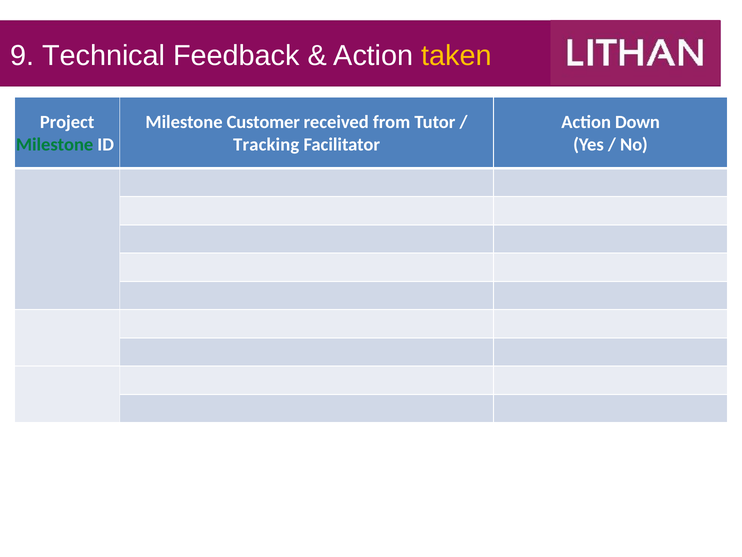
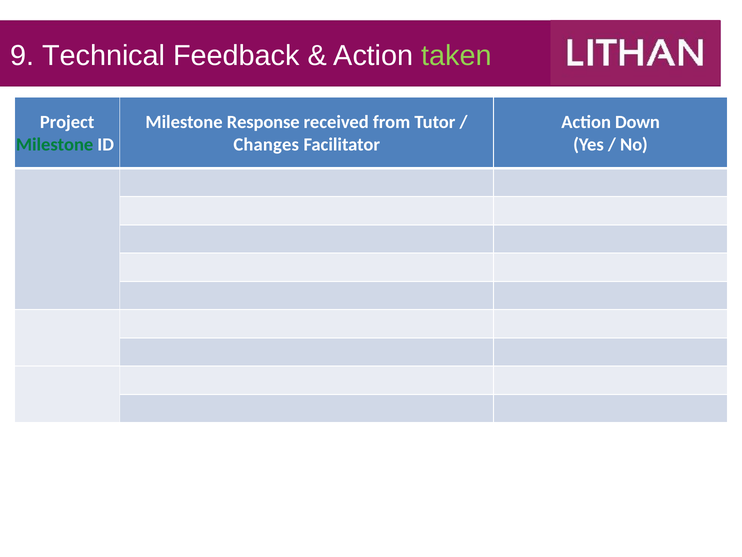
taken colour: yellow -> light green
Customer: Customer -> Response
Tracking: Tracking -> Changes
